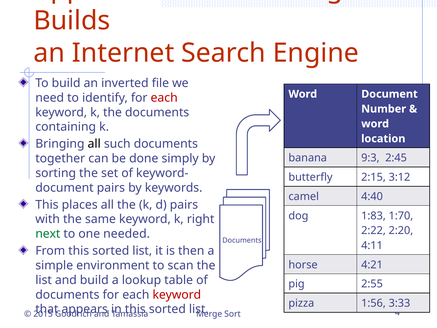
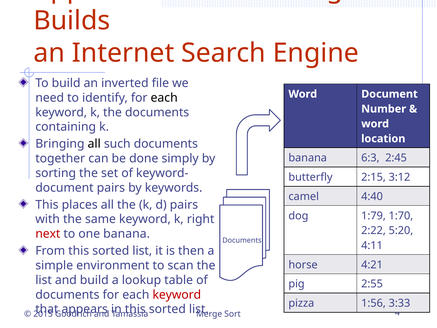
each at (164, 98) colour: red -> black
9:3: 9:3 -> 6:3
1:83: 1:83 -> 1:79
2:20: 2:20 -> 5:20
next colour: green -> red
one needed: needed -> banana
